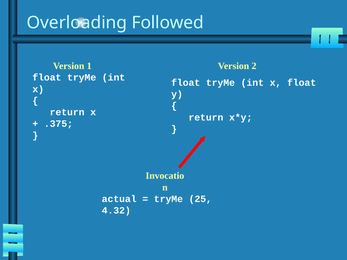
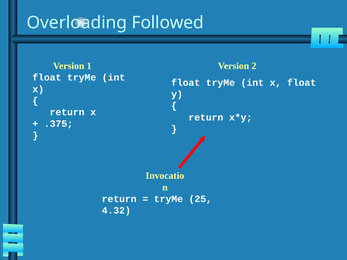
actual at (119, 199): actual -> return
